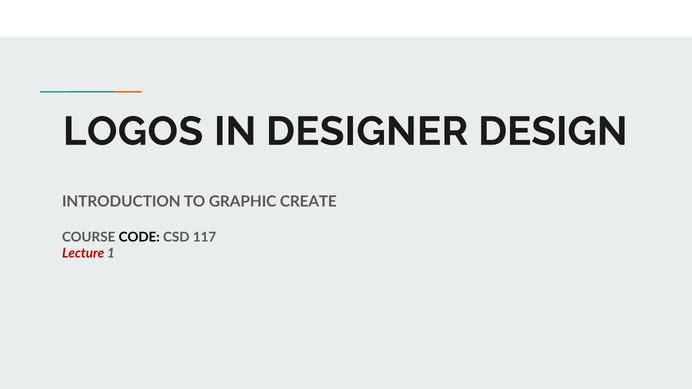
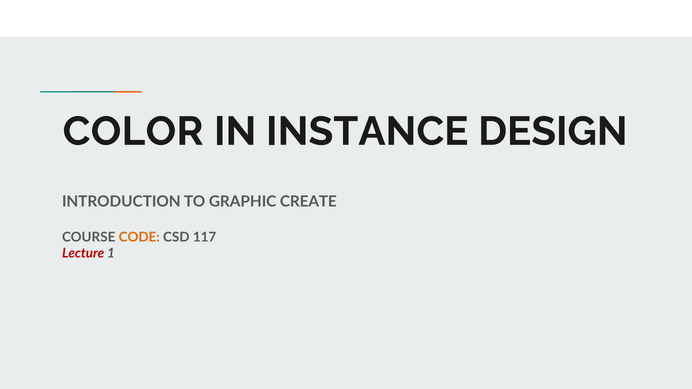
LOGOS: LOGOS -> COLOR
DESIGNER: DESIGNER -> INSTANCE
CODE colour: black -> orange
